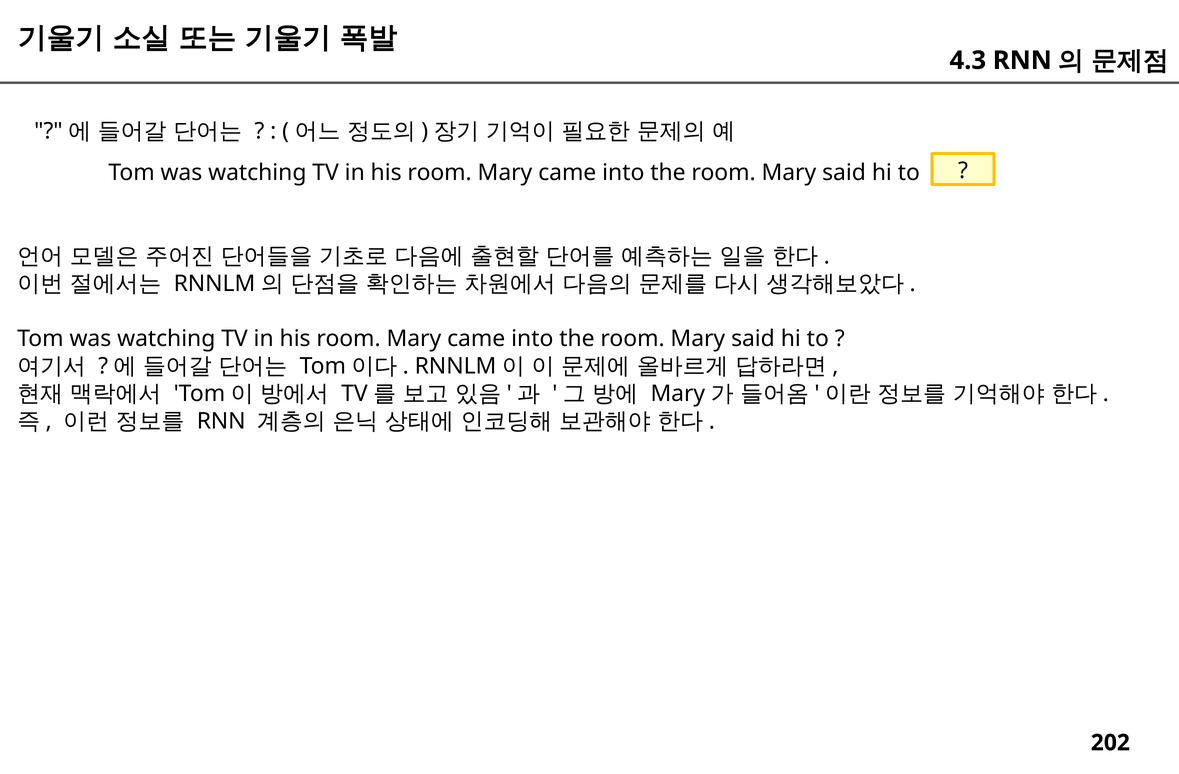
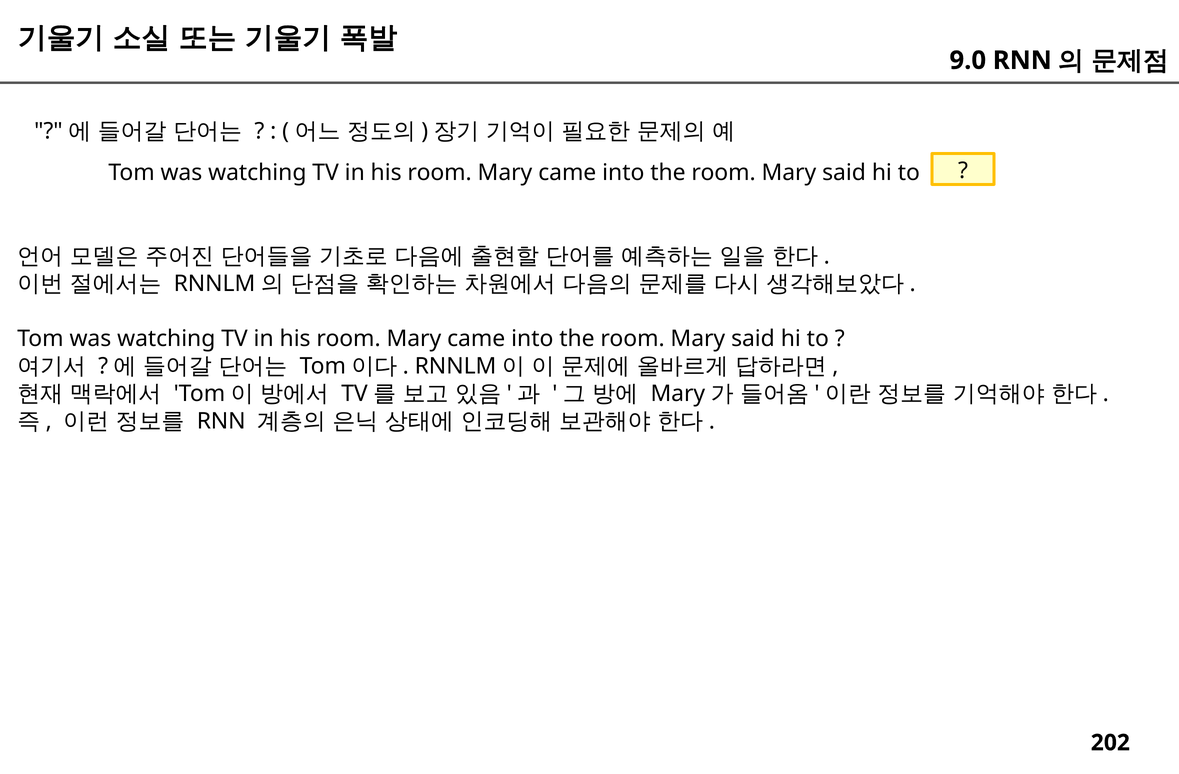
4.3: 4.3 -> 9.0
